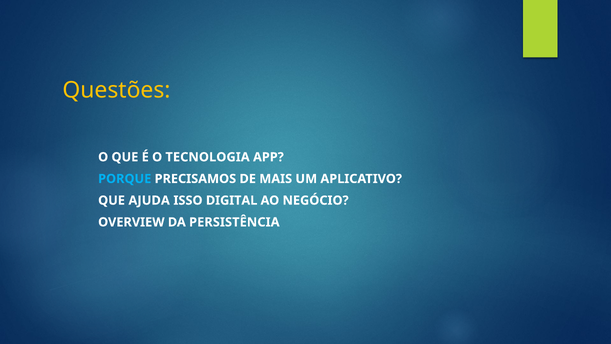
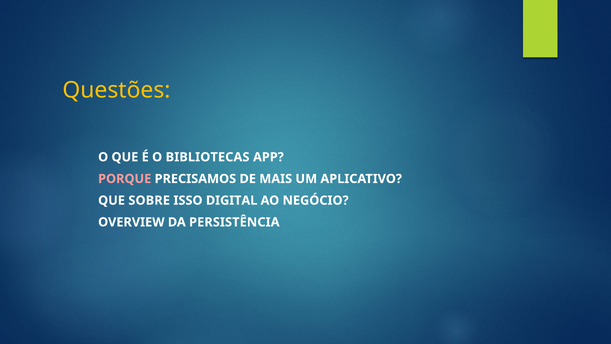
TECNOLOGIA: TECNOLOGIA -> BIBLIOTECAS
PORQUE colour: light blue -> pink
AJUDA: AJUDA -> SOBRE
